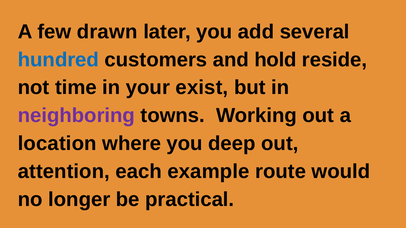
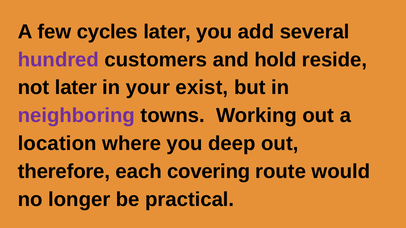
drawn: drawn -> cycles
hundred colour: blue -> purple
not time: time -> later
attention: attention -> therefore
example: example -> covering
